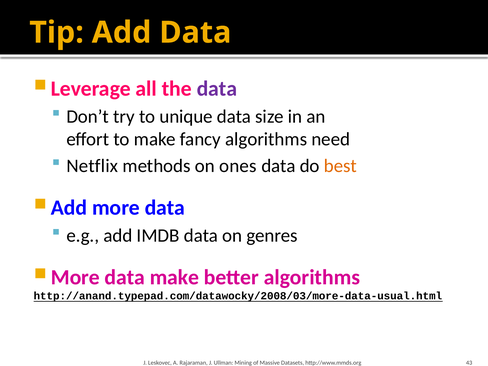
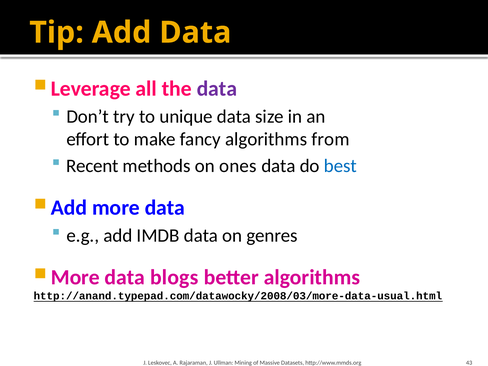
need: need -> from
Netflix: Netflix -> Recent
best colour: orange -> blue
data make: make -> blogs
